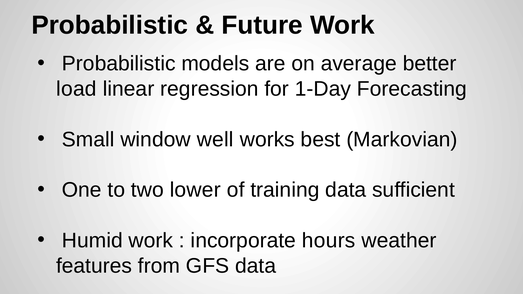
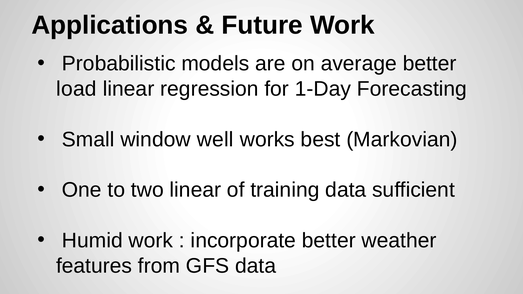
Probabilistic at (110, 25): Probabilistic -> Applications
two lower: lower -> linear
incorporate hours: hours -> better
